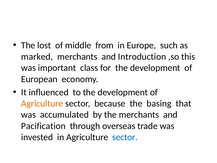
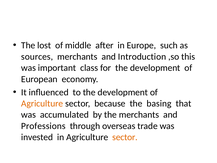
from: from -> after
marked: marked -> sources
Pacification: Pacification -> Professions
sector at (125, 137) colour: blue -> orange
